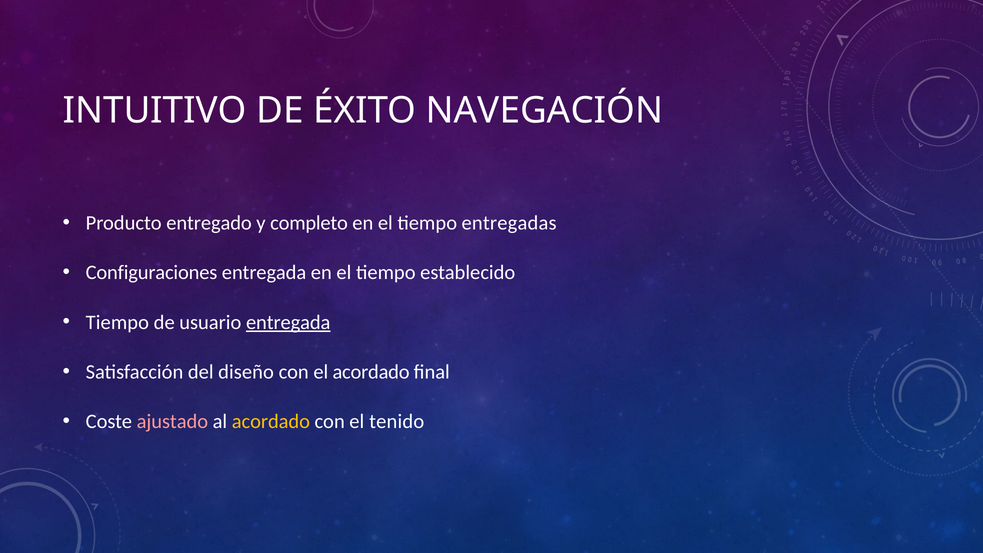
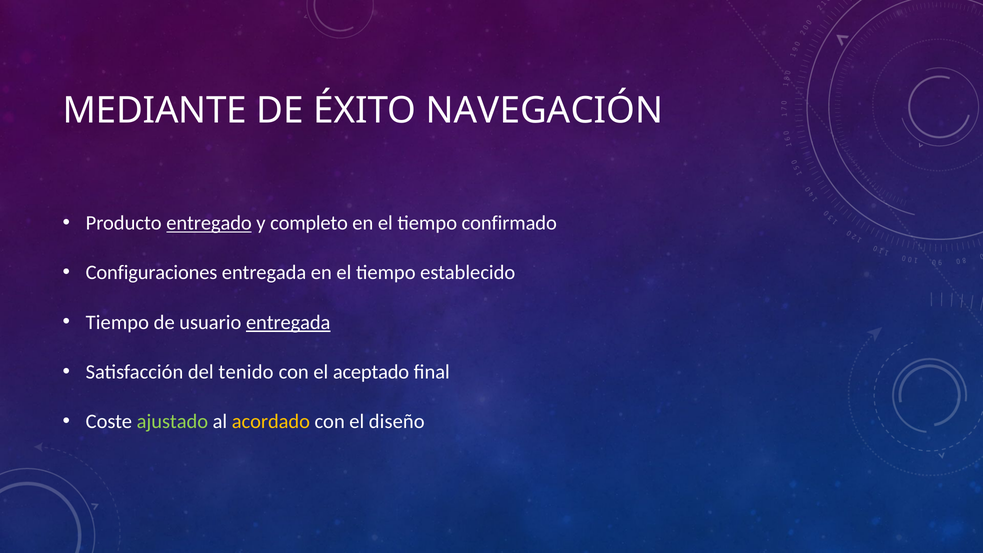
INTUITIVO: INTUITIVO -> MEDIANTE
entregado underline: none -> present
entregadas: entregadas -> confirmado
diseño: diseño -> tenido
el acordado: acordado -> aceptado
ajustado colour: pink -> light green
tenido: tenido -> diseño
